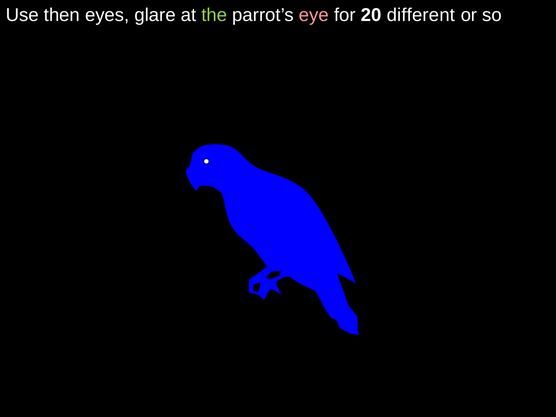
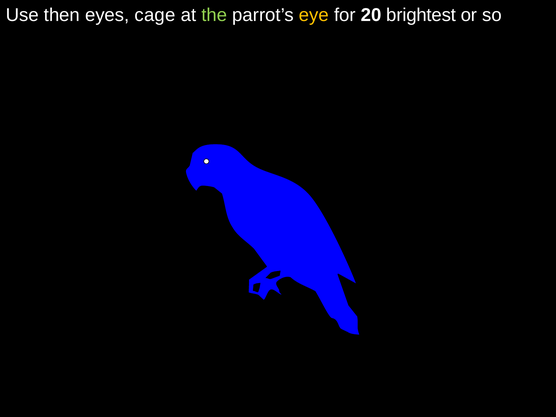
glare: glare -> cage
eye colour: pink -> yellow
different: different -> brightest
